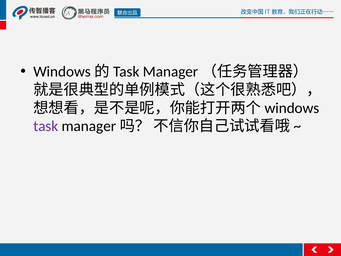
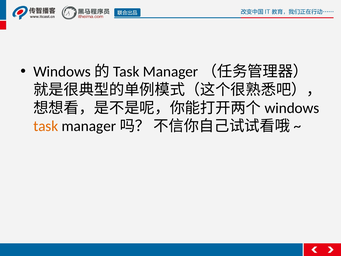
task colour: purple -> orange
